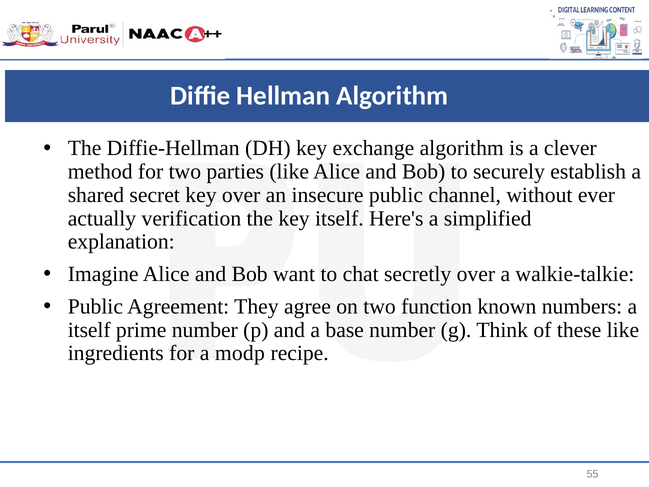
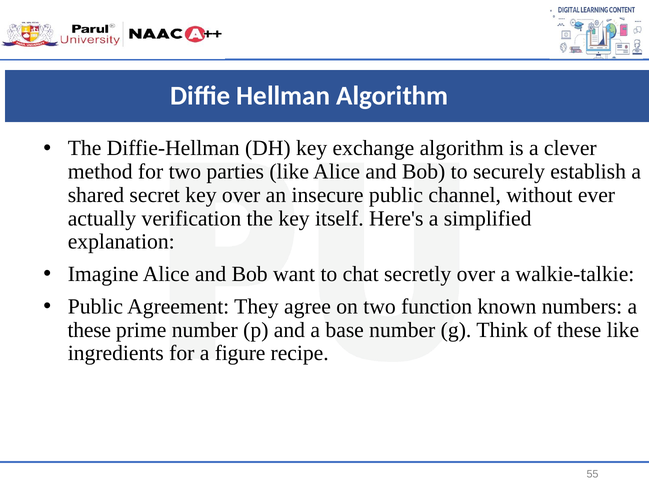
itself at (89, 330): itself -> these
modp: modp -> figure
